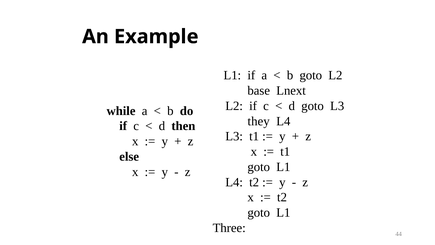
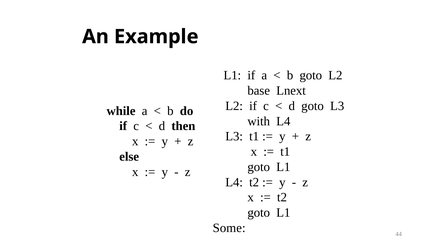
they: they -> with
Three: Three -> Some
